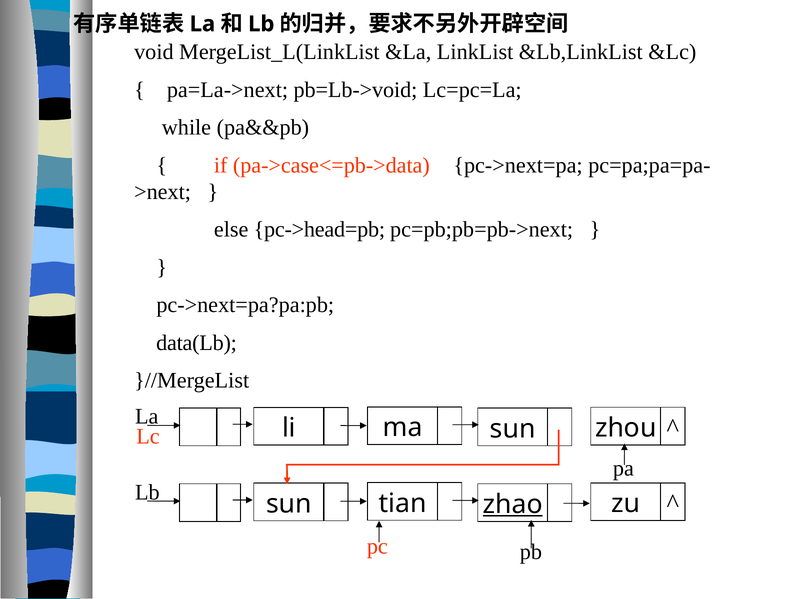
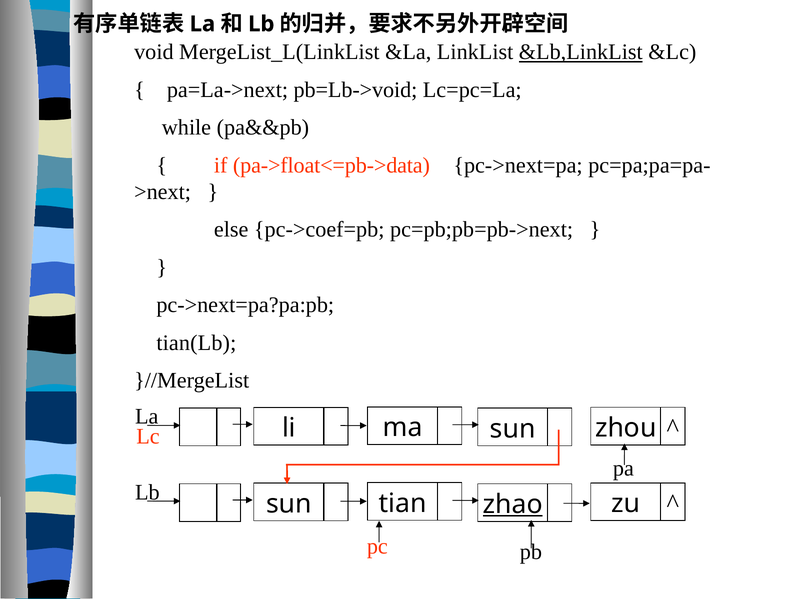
&Lb,LinkList underline: none -> present
pa->case<=pb->data: pa->case<=pb->data -> pa->float<=pb->data
pc->head=pb: pc->head=pb -> pc->coef=pb
data(Lb: data(Lb -> tian(Lb
